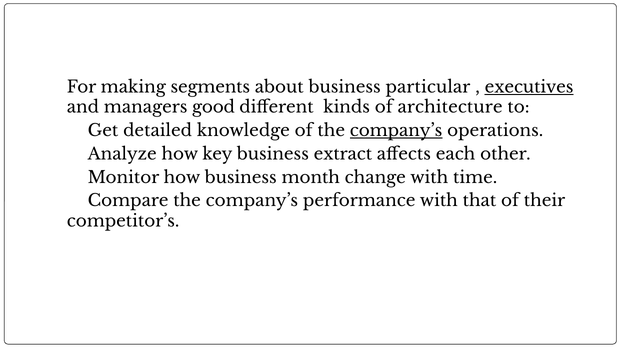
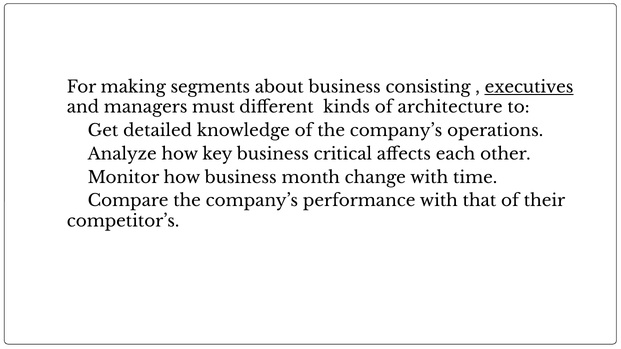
particular: particular -> consisting
good: good -> must
company’s at (396, 131) underline: present -> none
extract: extract -> critical
